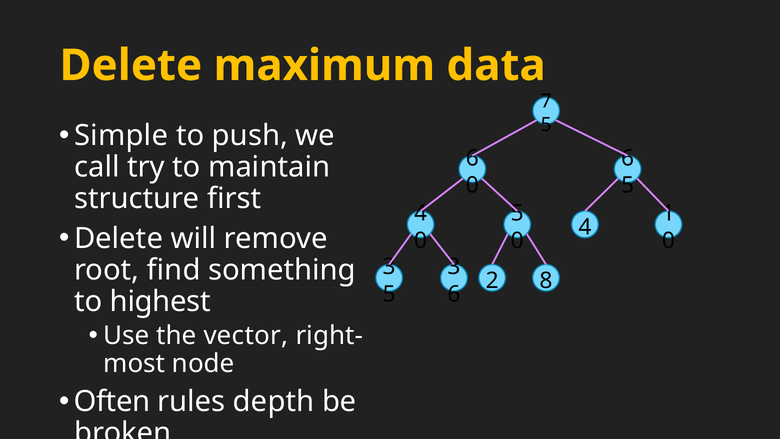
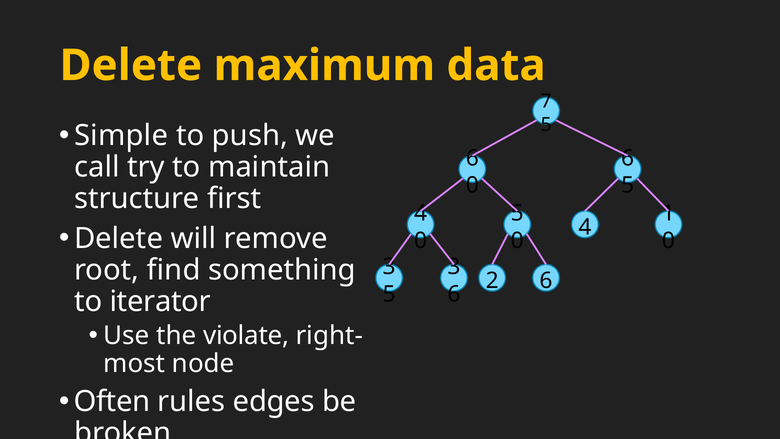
2 8: 8 -> 6
highest: highest -> iterator
vector: vector -> violate
depth: depth -> edges
